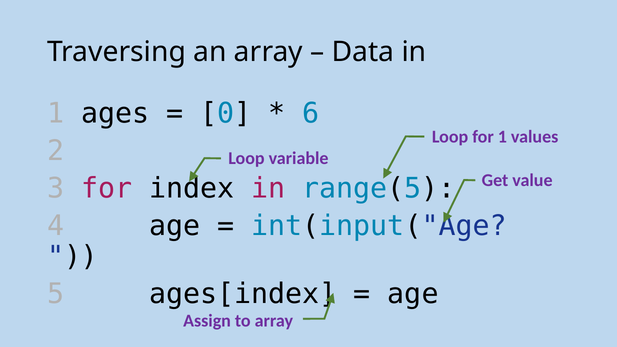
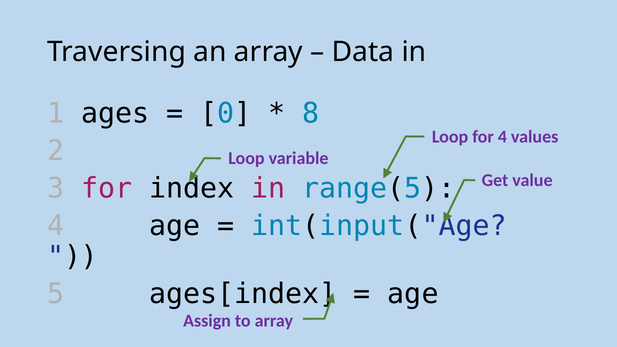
6: 6 -> 8
for 1: 1 -> 4
